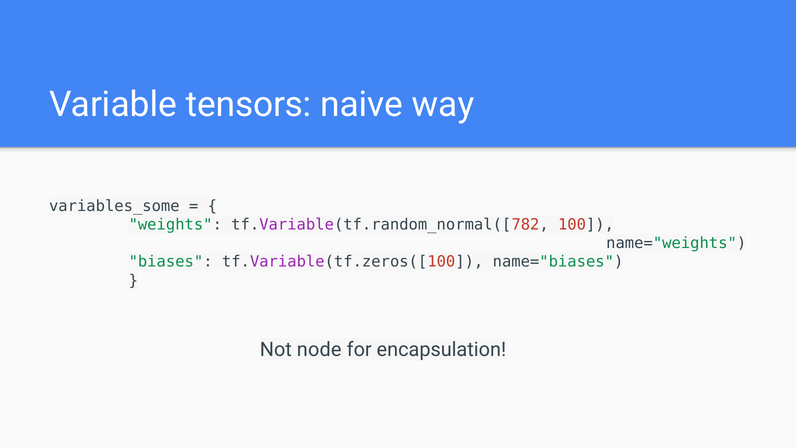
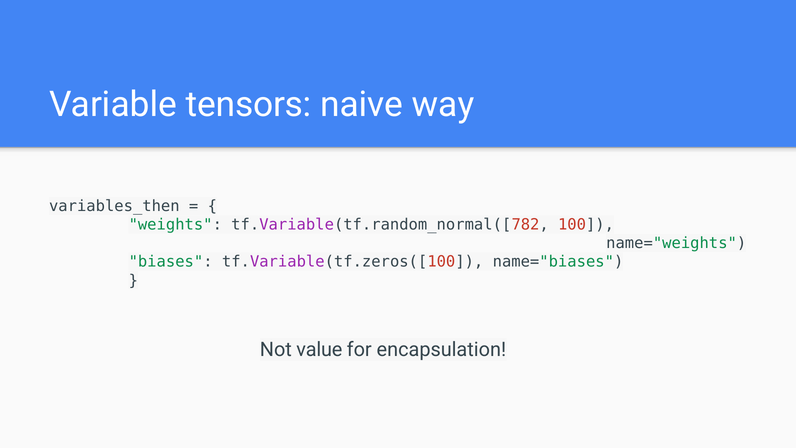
variables_some: variables_some -> variables_then
node: node -> value
